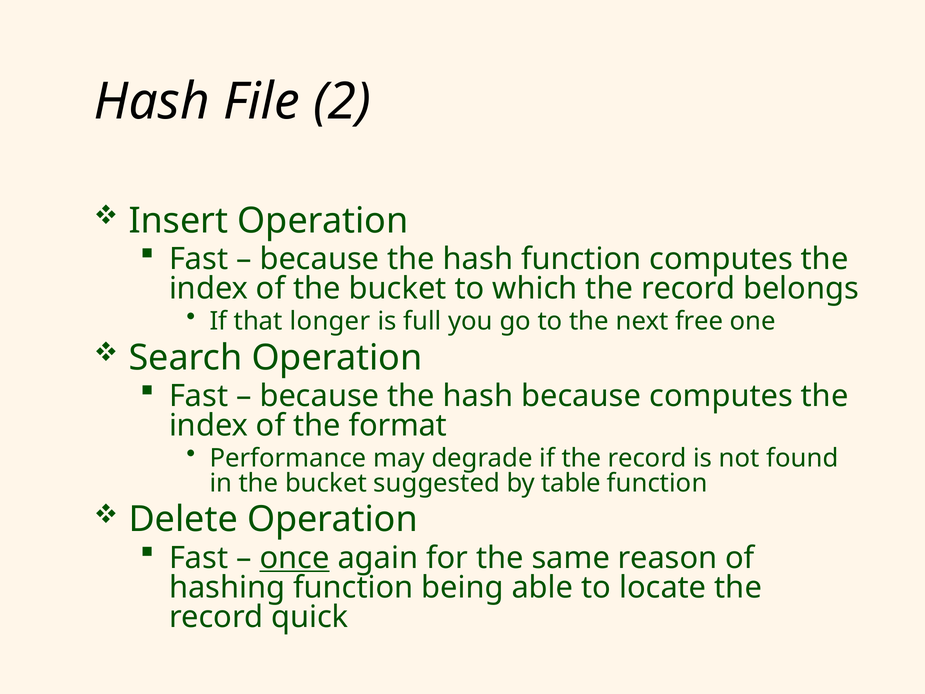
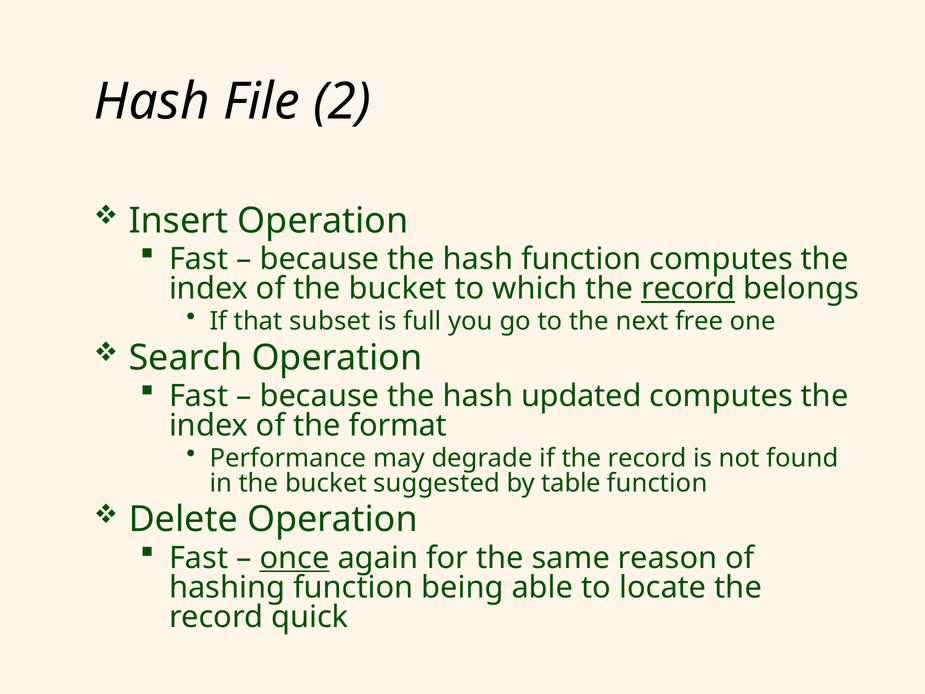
record at (688, 289) underline: none -> present
longer: longer -> subset
hash because: because -> updated
